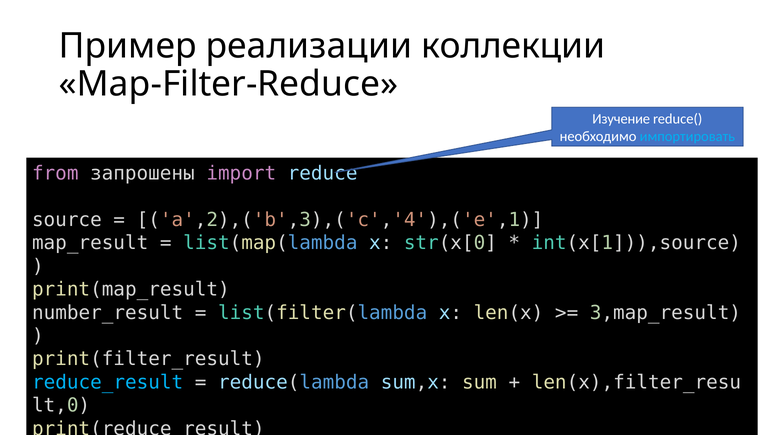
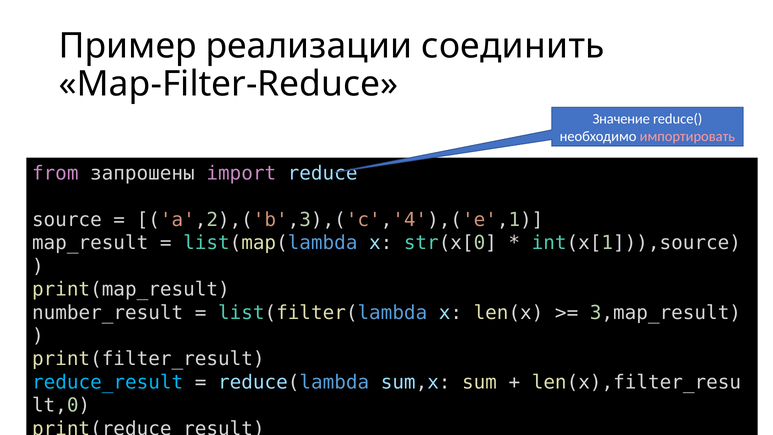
коллекции: коллекции -> соединить
Изучение: Изучение -> Значение
импортировать colour: light blue -> pink
